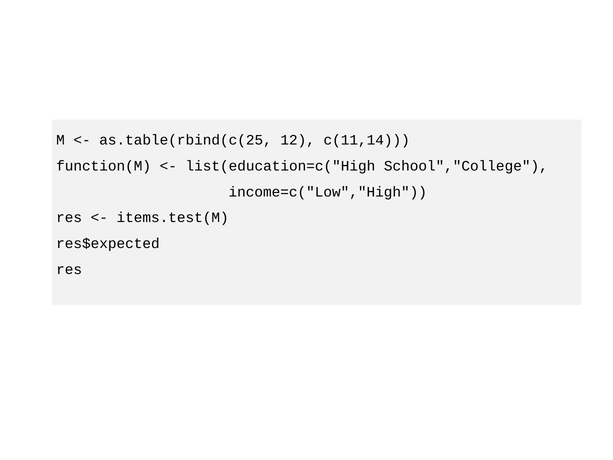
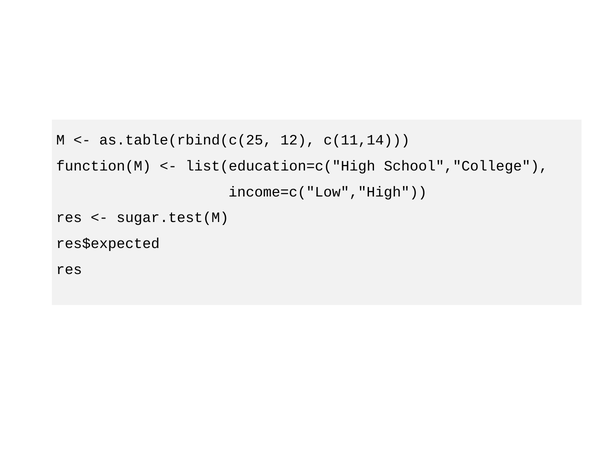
items.test(M: items.test(M -> sugar.test(M
